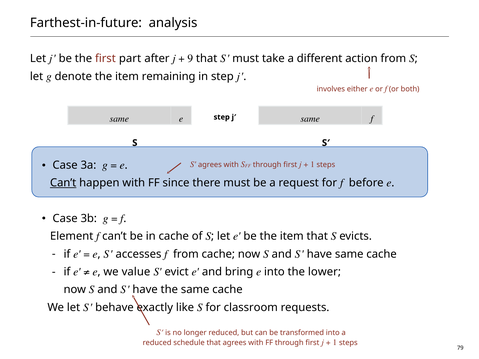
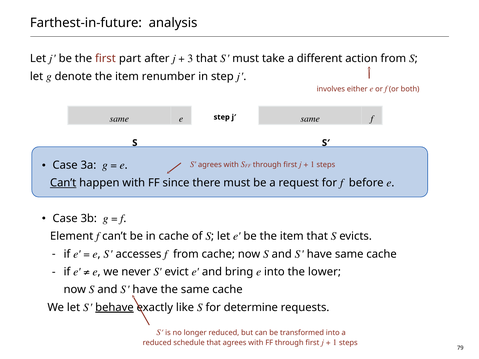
9: 9 -> 3
remaining: remaining -> renumber
value: value -> never
behave underline: none -> present
classroom: classroom -> determine
